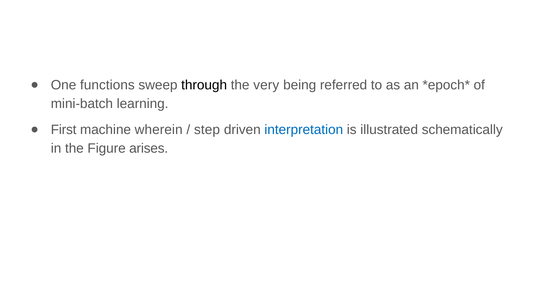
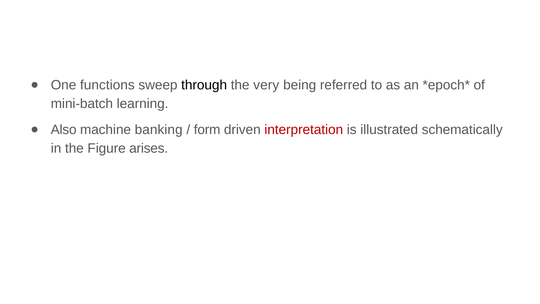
First: First -> Also
wherein: wherein -> banking
step: step -> form
interpretation colour: blue -> red
